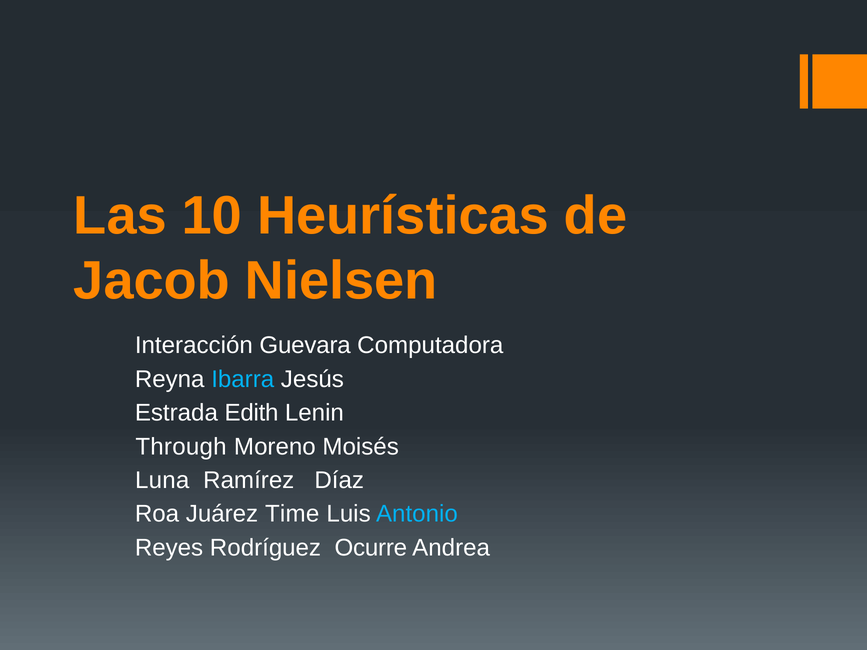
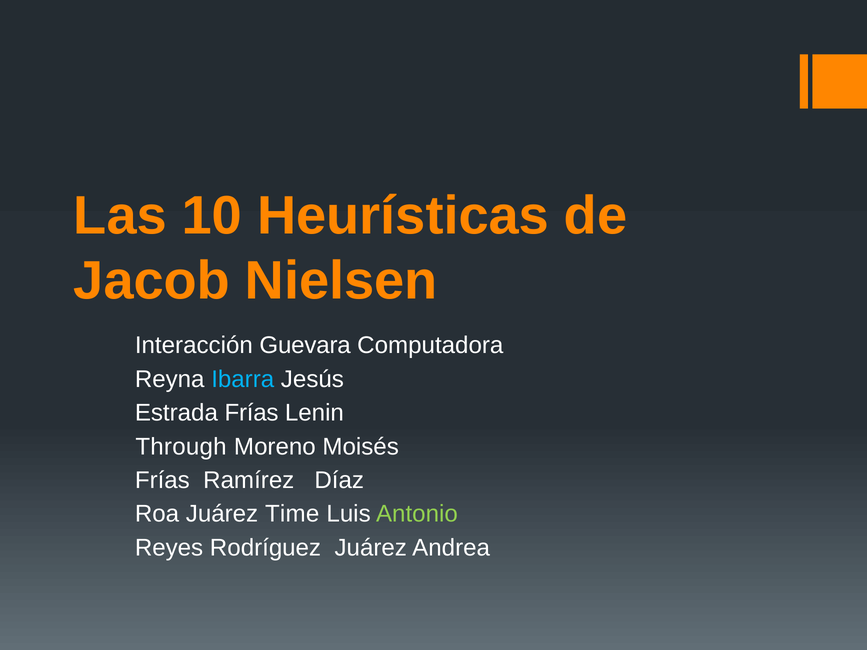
Estrada Edith: Edith -> Frías
Luna at (162, 481): Luna -> Frías
Antonio colour: light blue -> light green
Rodríguez Ocurre: Ocurre -> Juárez
